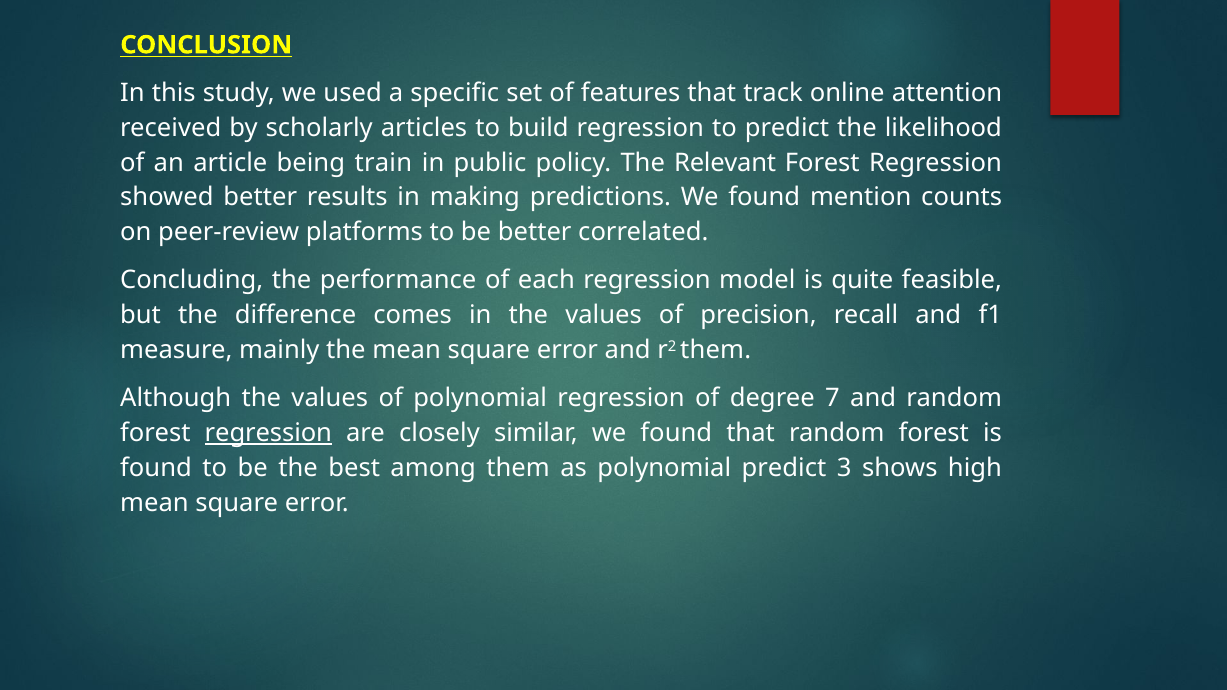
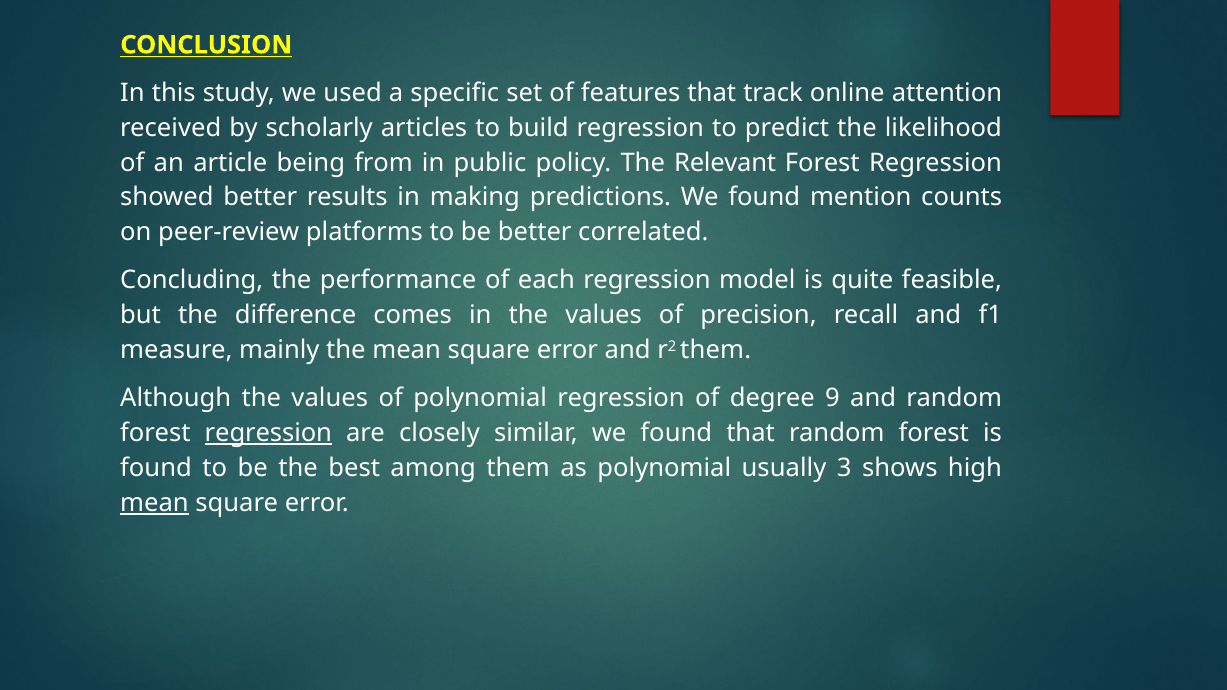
train: train -> from
7: 7 -> 9
polynomial predict: predict -> usually
mean at (155, 503) underline: none -> present
